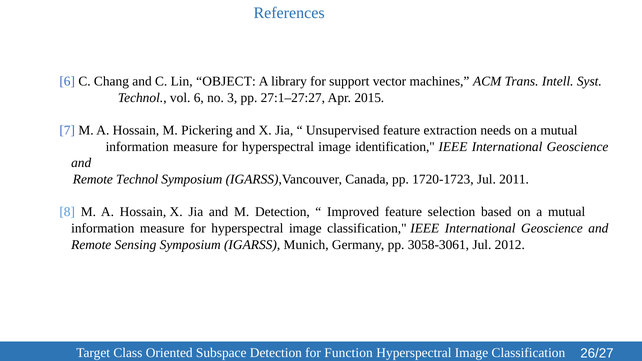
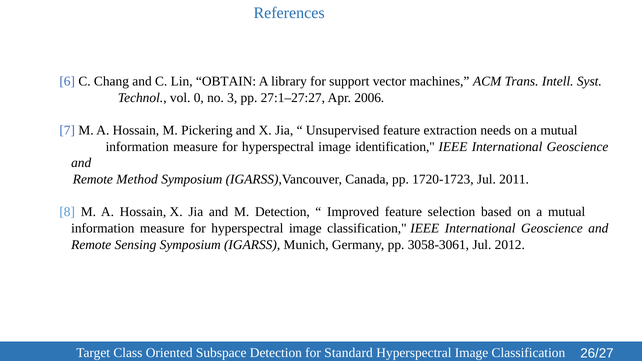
OBJECT: OBJECT -> OBTAIN
vol 6: 6 -> 0
2015: 2015 -> 2006
Remote Technol: Technol -> Method
Function: Function -> Standard
